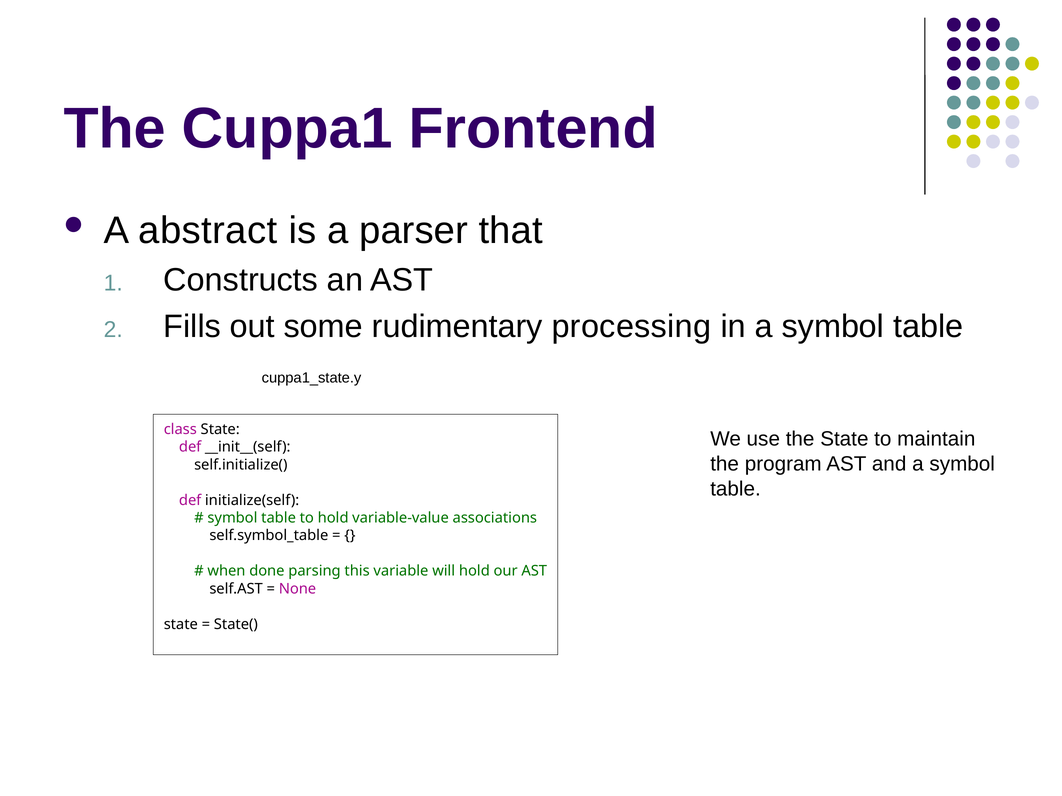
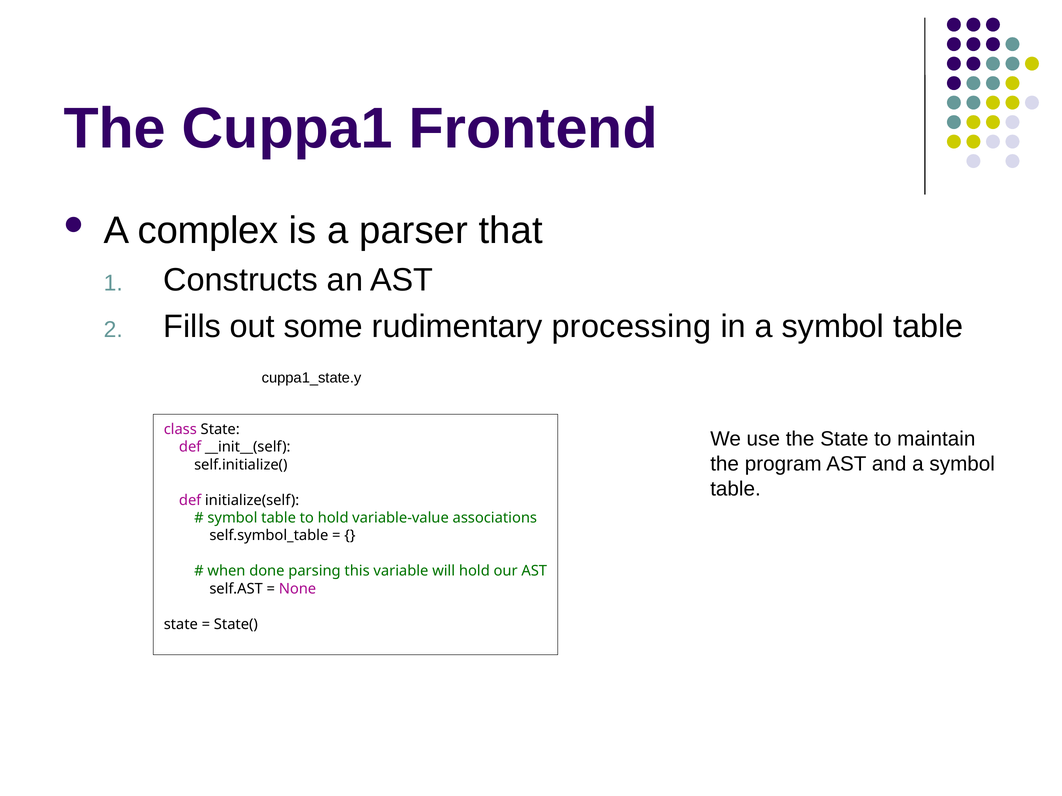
abstract: abstract -> complex
